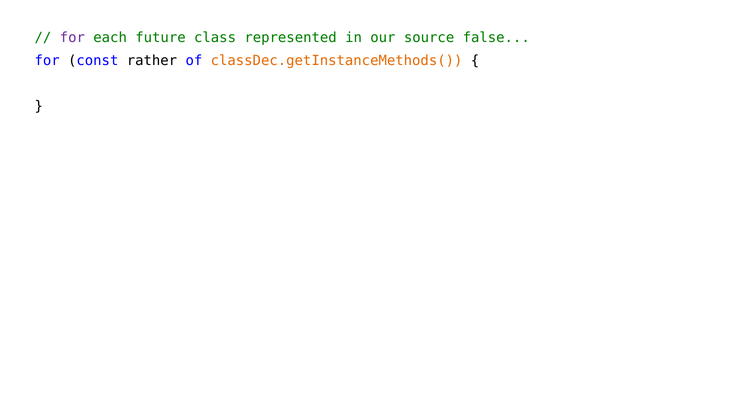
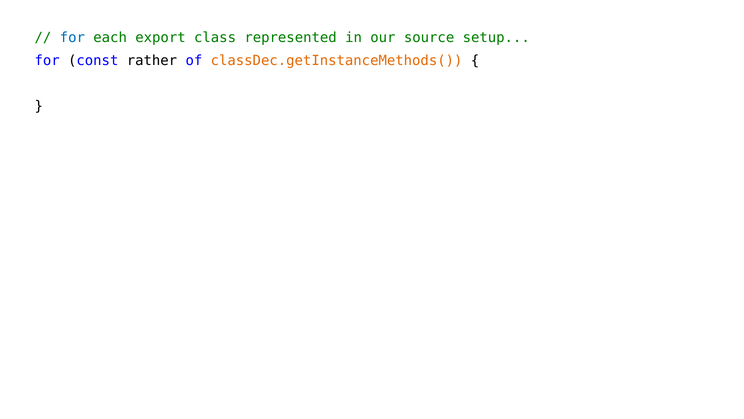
for at (72, 38) colour: purple -> blue
future: future -> export
false: false -> setup
